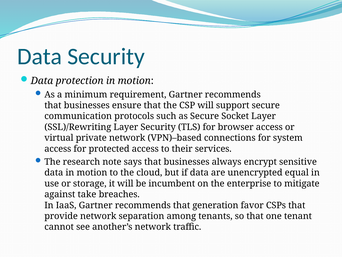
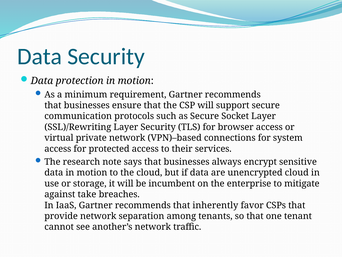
unencrypted equal: equal -> cloud
generation: generation -> inherently
